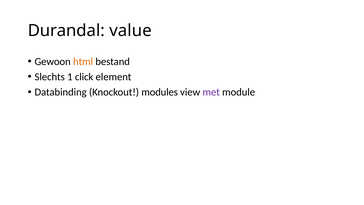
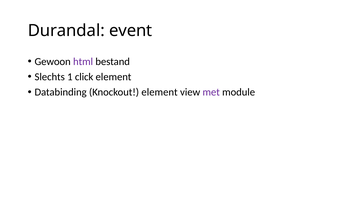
value: value -> event
html colour: orange -> purple
Knockout modules: modules -> element
